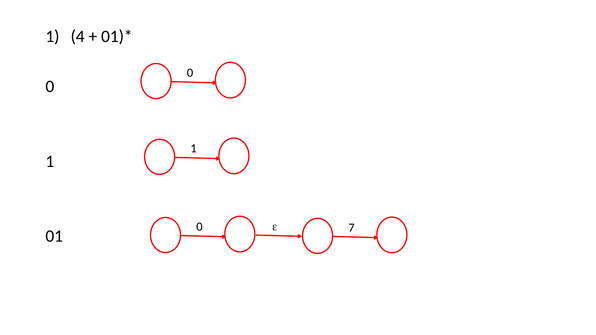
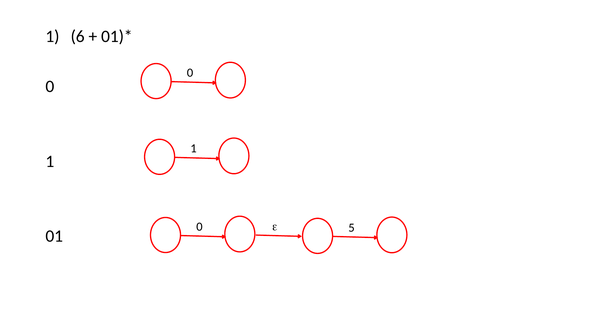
4: 4 -> 6
7: 7 -> 5
